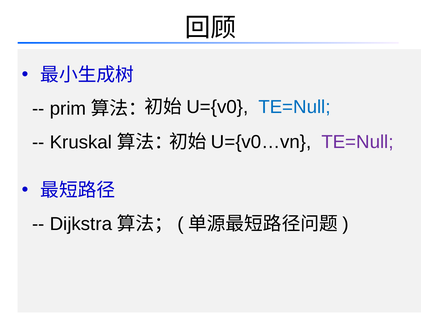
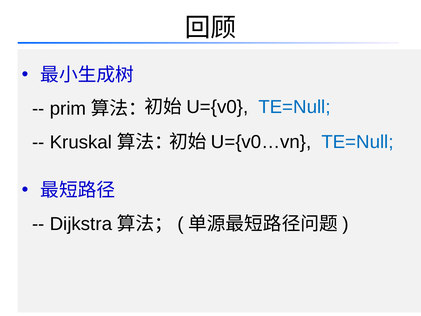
TE=Null at (358, 142) colour: purple -> blue
